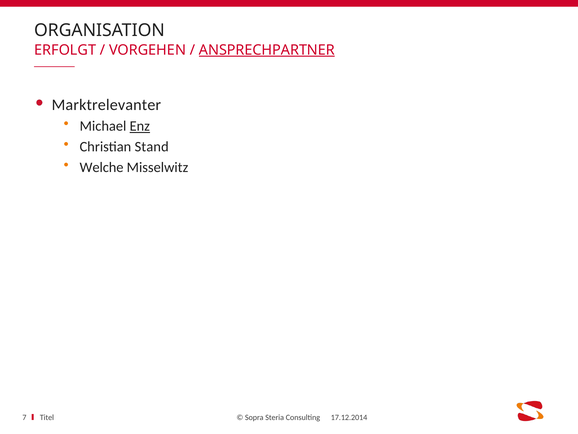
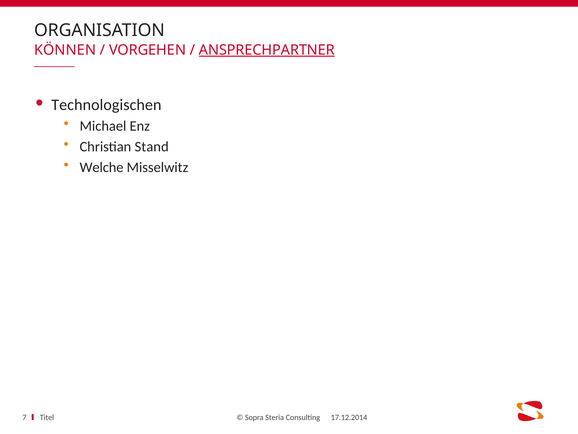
ERFOLGT: ERFOLGT -> KÖNNEN
Marktrelevanter: Marktrelevanter -> Technologischen
Enz underline: present -> none
